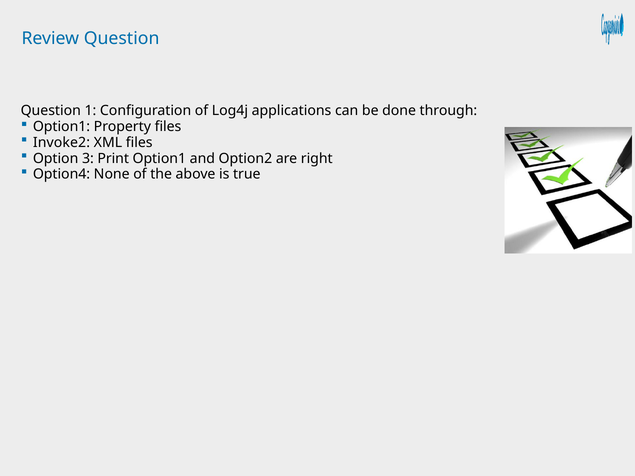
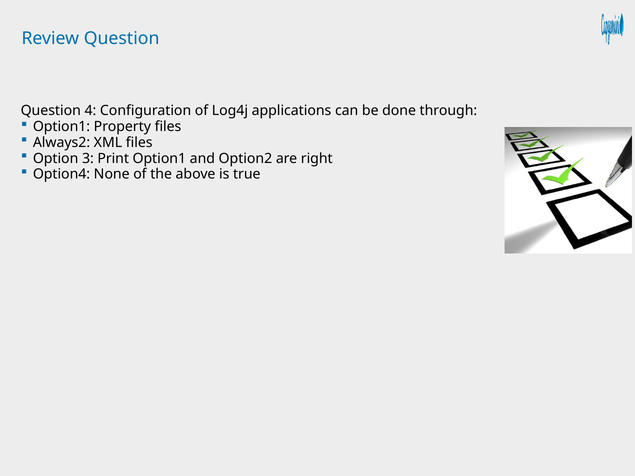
1: 1 -> 4
Invoke2: Invoke2 -> Always2
